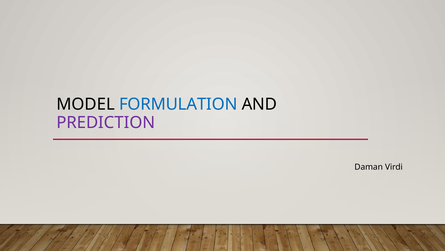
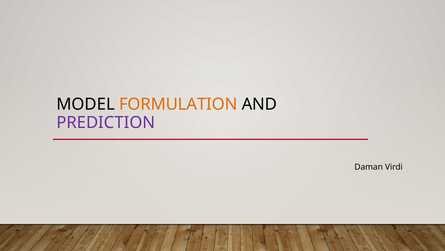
FORMULATION colour: blue -> orange
